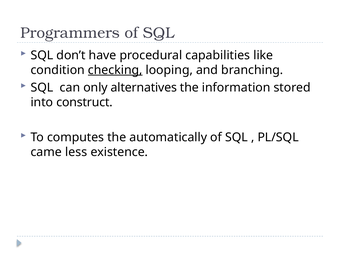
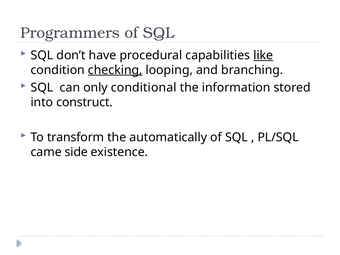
like underline: none -> present
alternatives: alternatives -> conditional
computes: computes -> transform
less: less -> side
